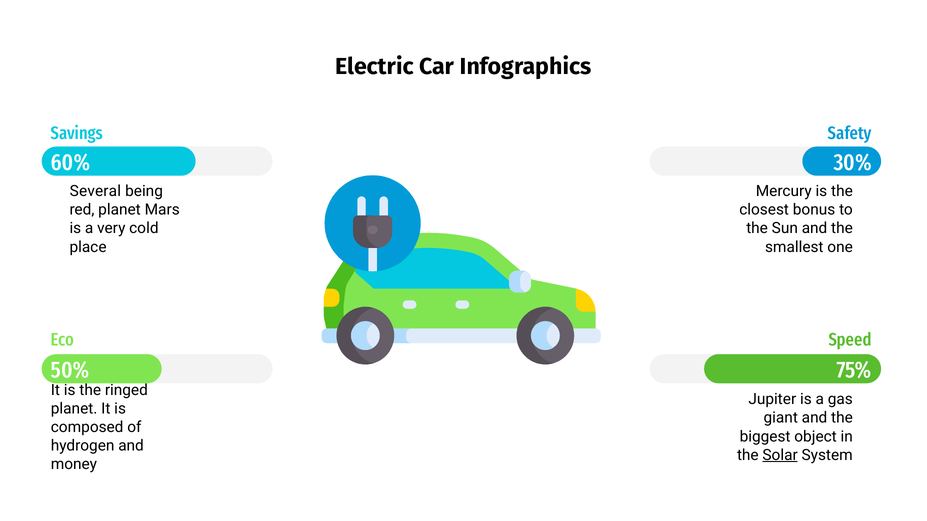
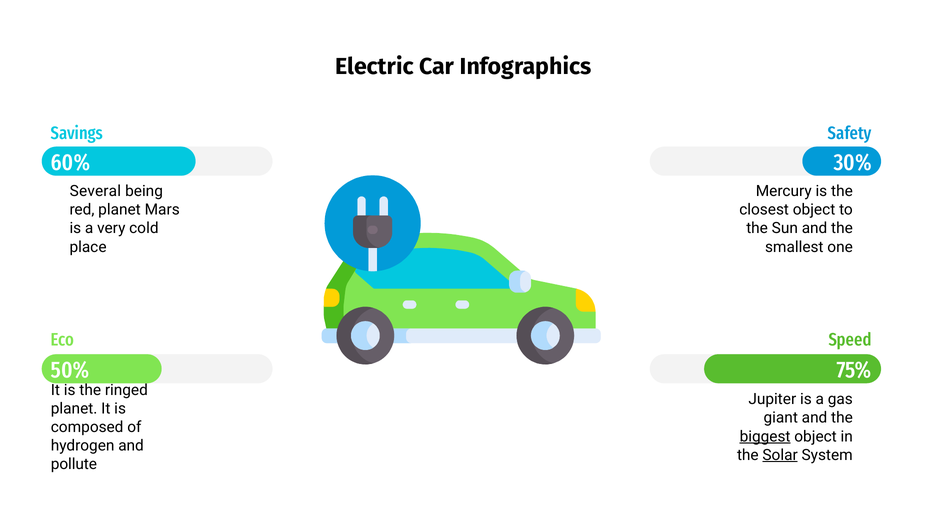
closest bonus: bonus -> object
biggest underline: none -> present
money: money -> pollute
